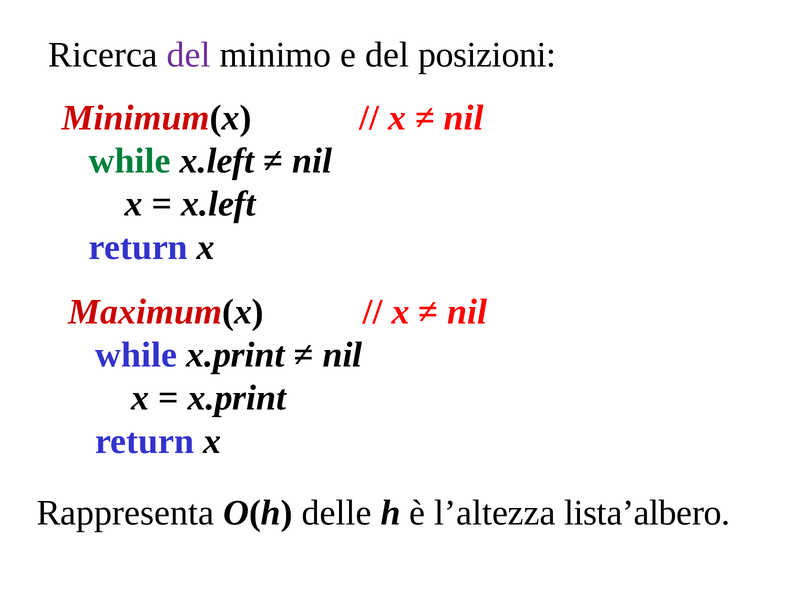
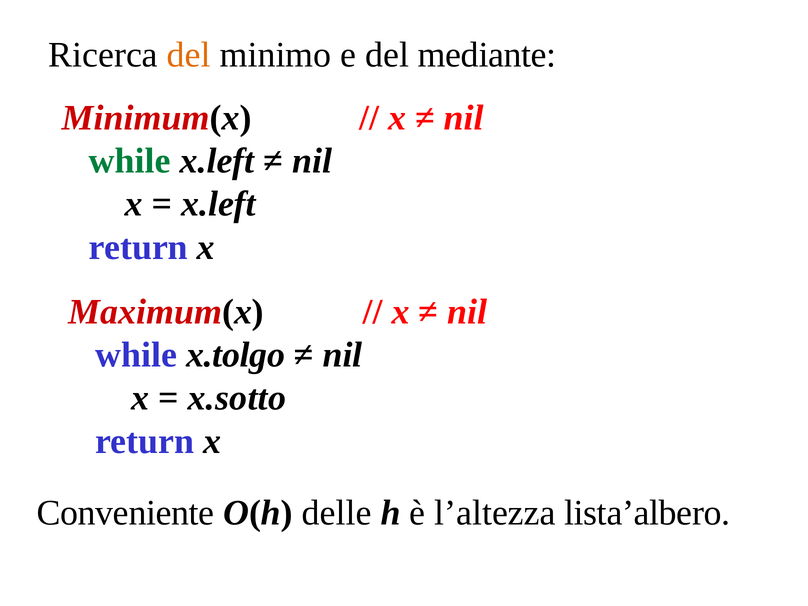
del at (189, 55) colour: purple -> orange
posizioni: posizioni -> mediante
while x.print: x.print -> x.tolgo
x.print at (237, 398): x.print -> x.sotto
Rappresenta: Rappresenta -> Conveniente
